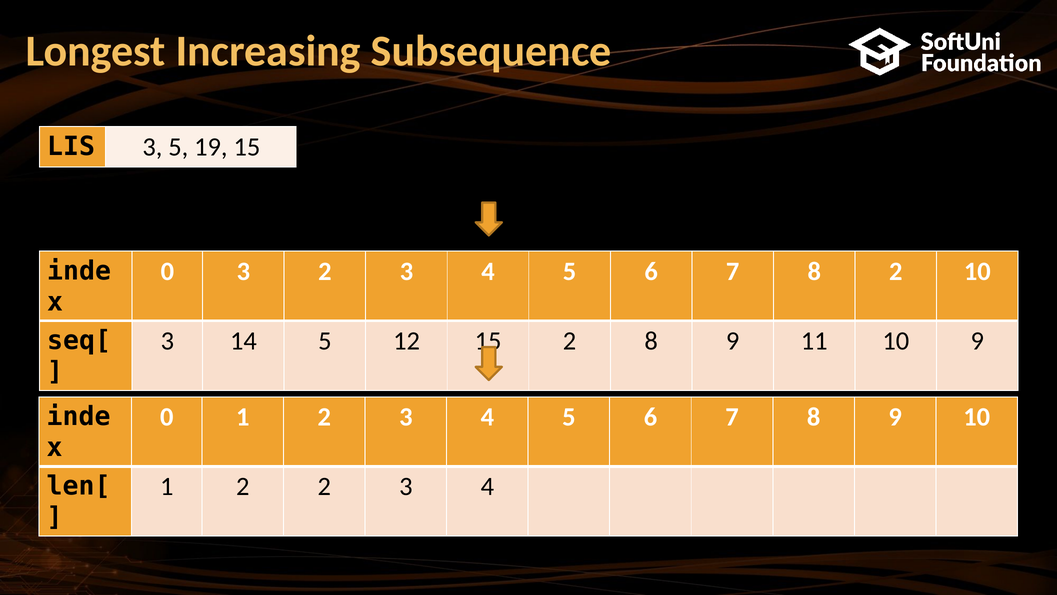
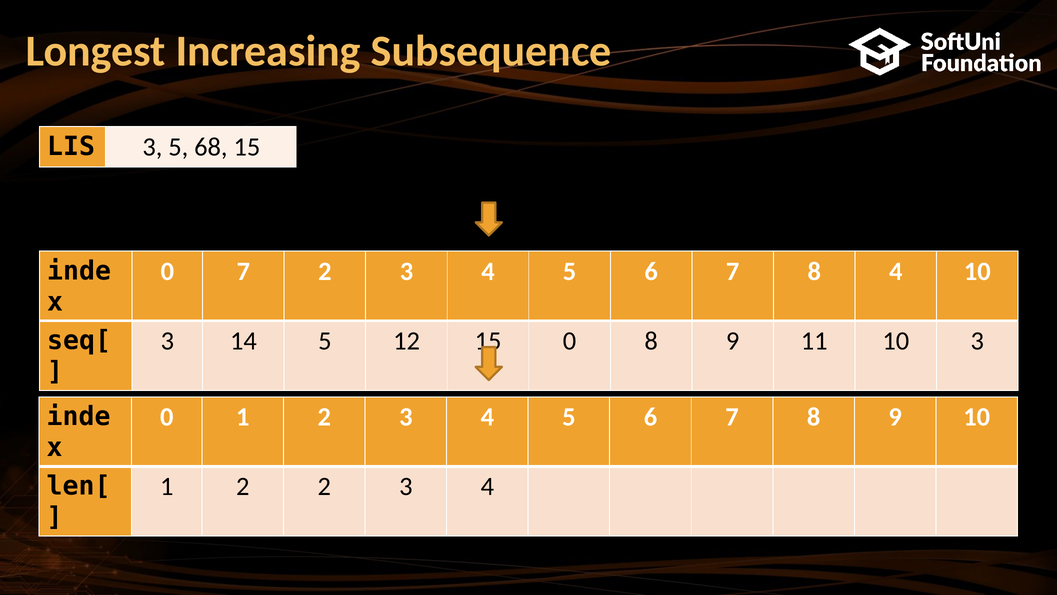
19: 19 -> 68
0 3: 3 -> 7
8 2: 2 -> 4
2 at (570, 341): 2 -> 0
10 9: 9 -> 3
